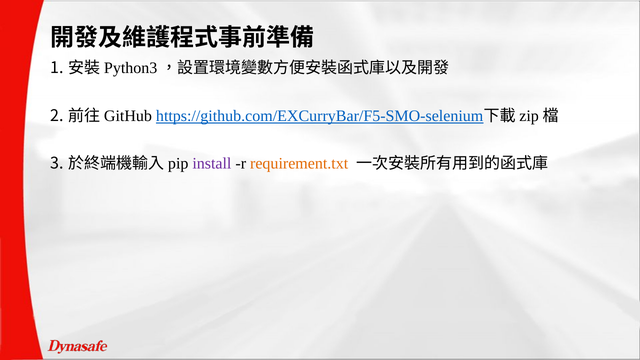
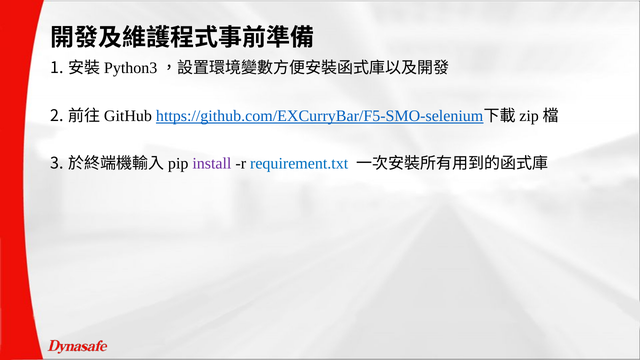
requirement.txt colour: orange -> blue
